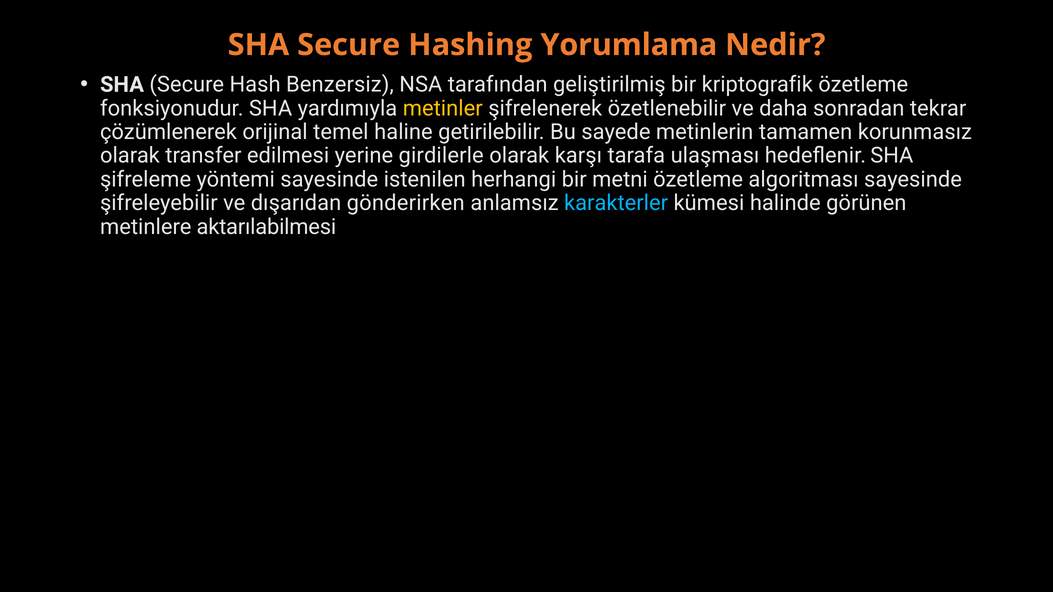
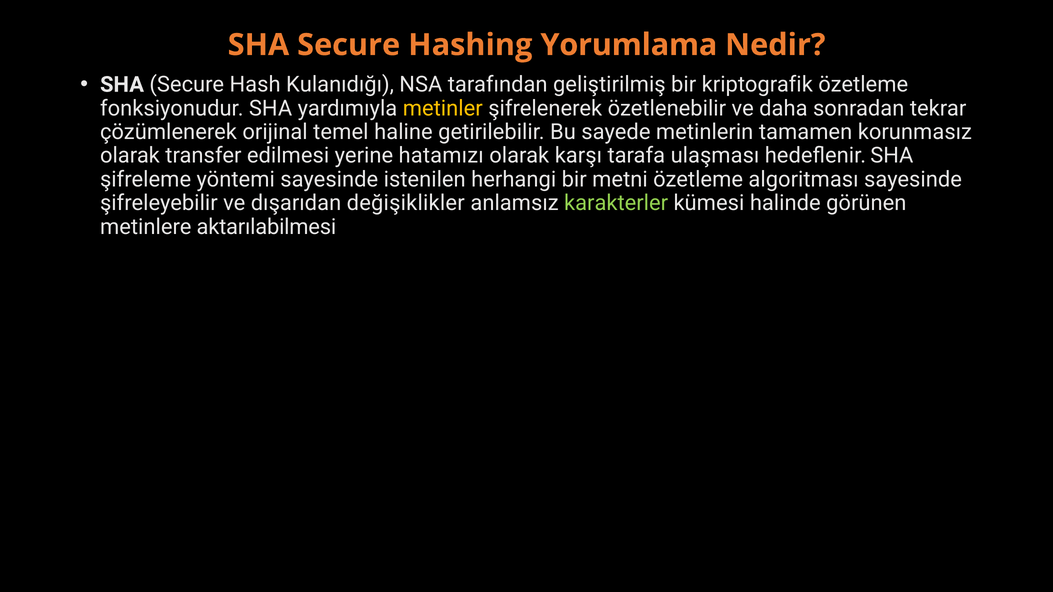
Benzersiz: Benzersiz -> Kulanıdığı
girdilerle: girdilerle -> hatamızı
gönderirken: gönderirken -> değişiklikler
karakterler colour: light blue -> light green
